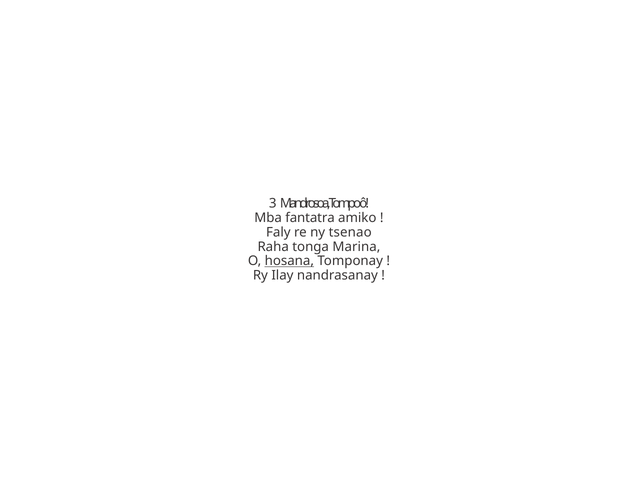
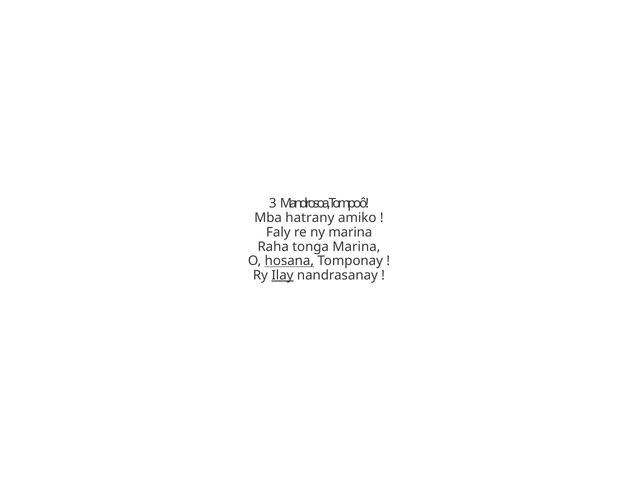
fantatra: fantatra -> hatrany
ny tsenao: tsenao -> marina
Ilay underline: none -> present
